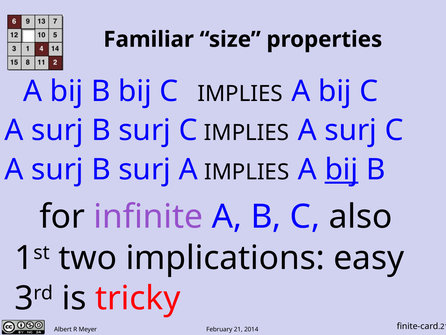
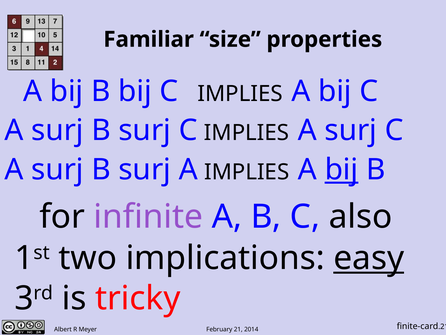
easy underline: none -> present
